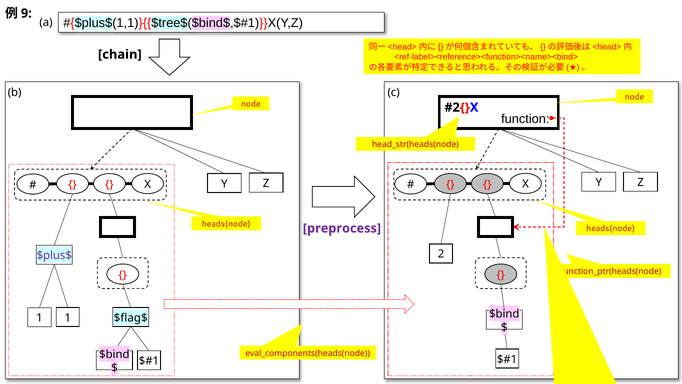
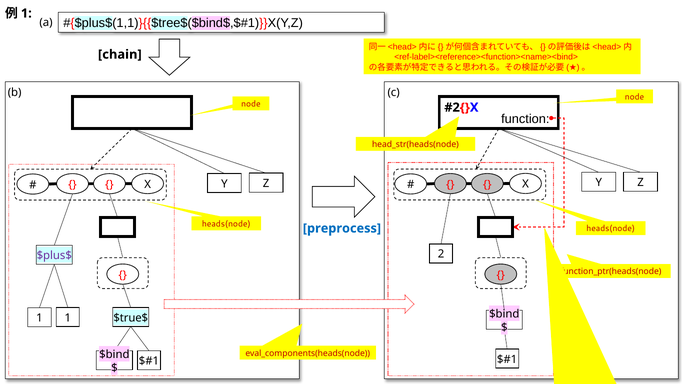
9 at (26, 13): 9 -> 1
preprocess colour: purple -> blue
$flag$: $flag$ -> $true$
